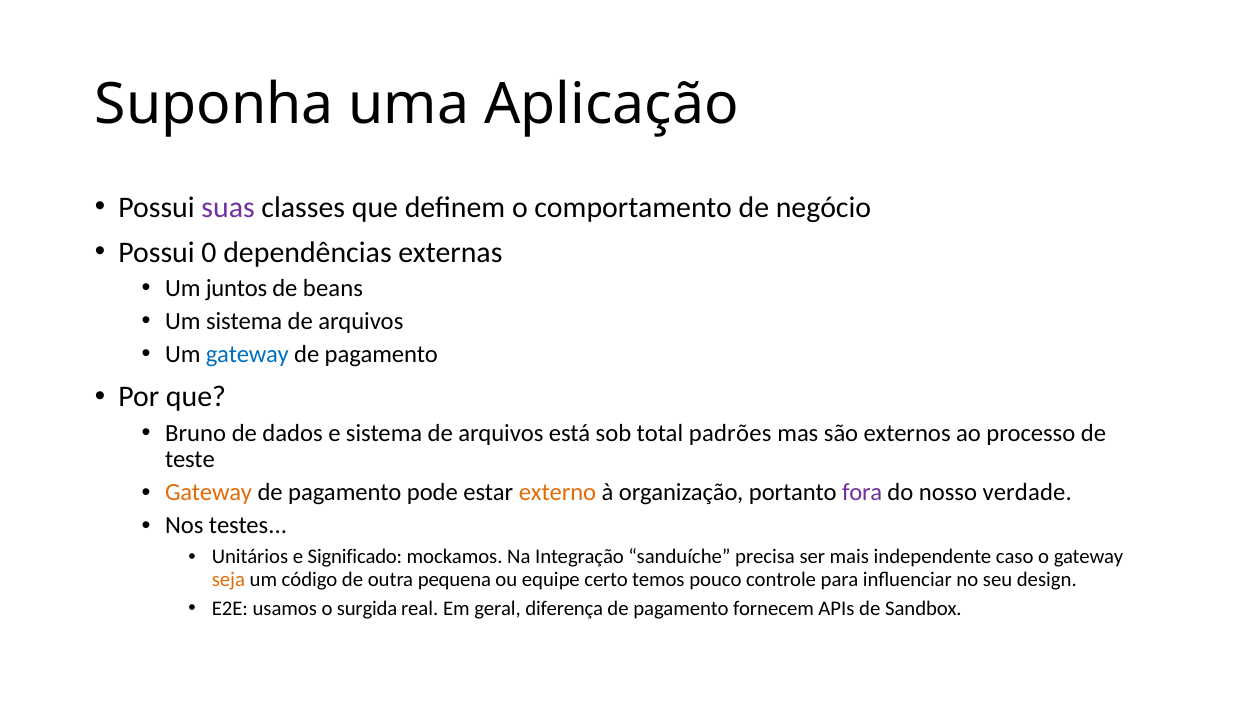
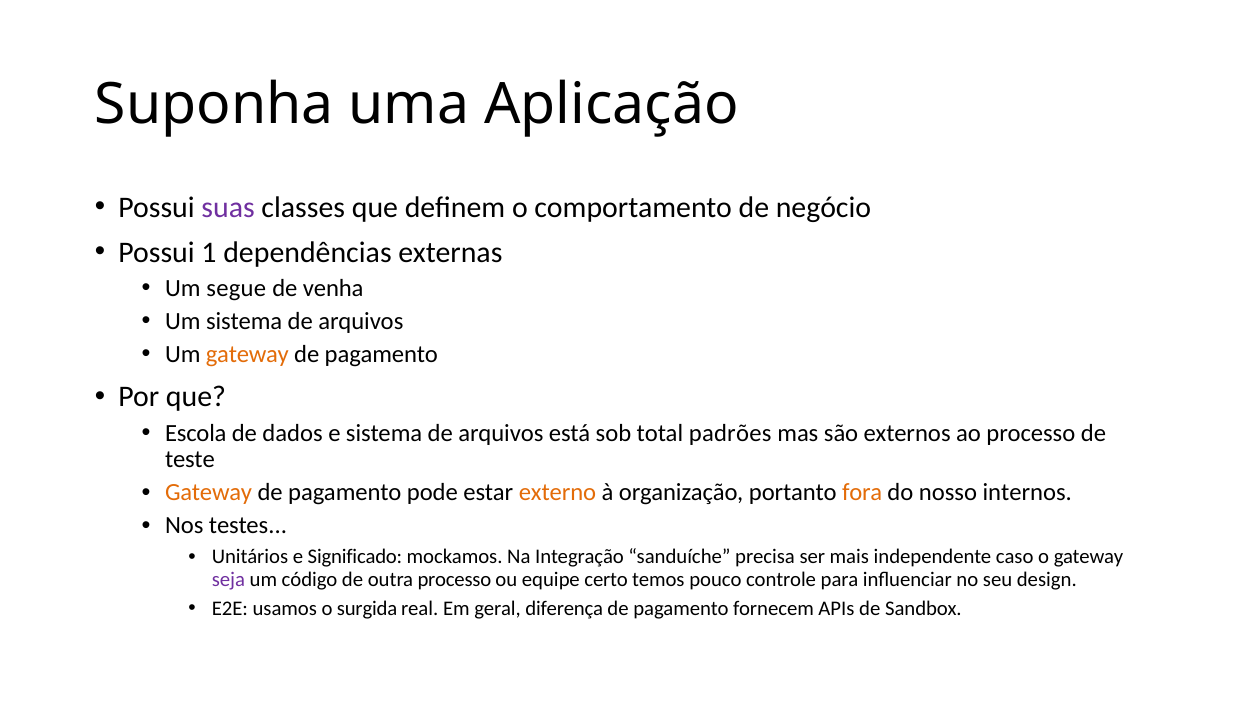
0: 0 -> 1
juntos: juntos -> segue
beans: beans -> venha
gateway at (247, 355) colour: blue -> orange
Bruno: Bruno -> Escola
fora colour: purple -> orange
verdade: verdade -> internos
seja colour: orange -> purple
outra pequena: pequena -> processo
